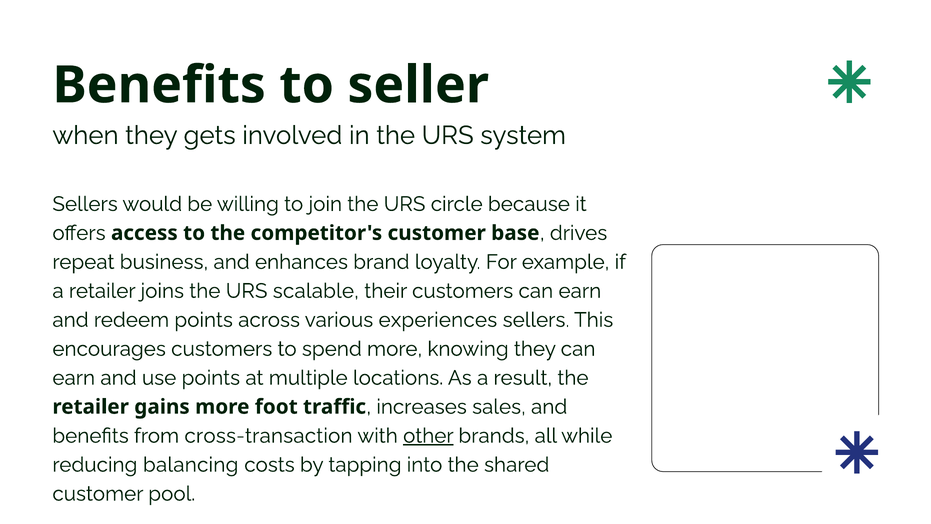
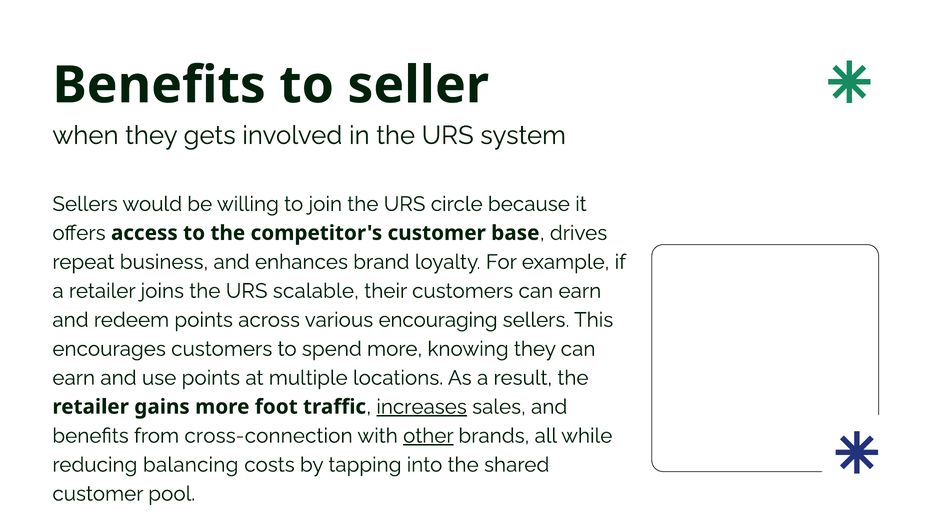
experiences: experiences -> encouraging
increases underline: none -> present
cross-transaction: cross-transaction -> cross-connection
